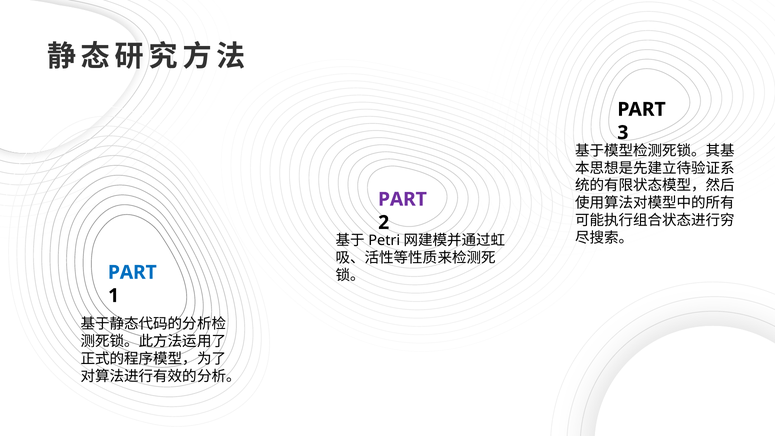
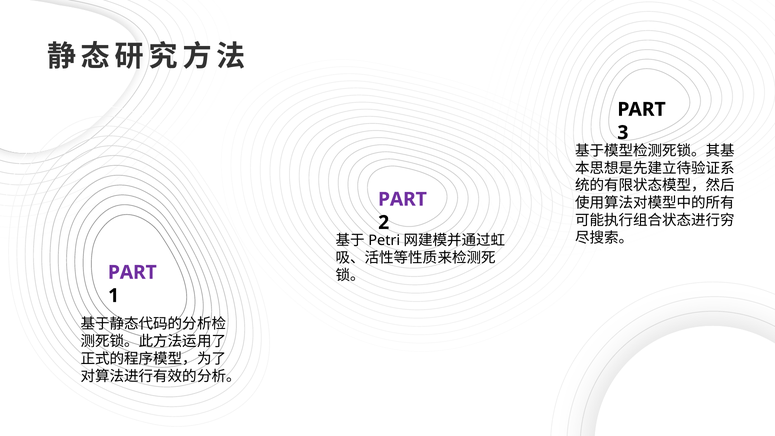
PART at (132, 272) colour: blue -> purple
